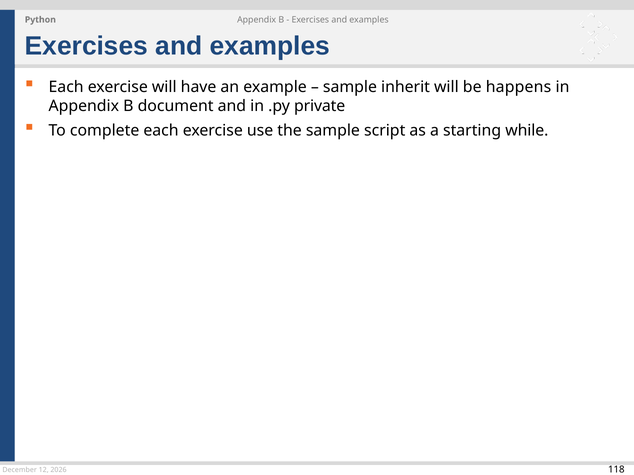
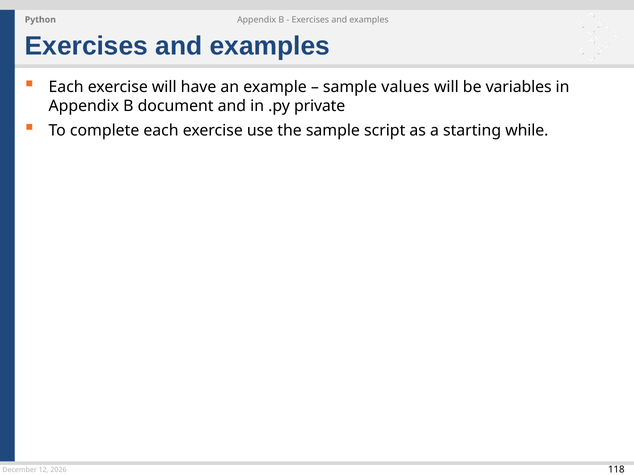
inherit: inherit -> values
happens: happens -> variables
